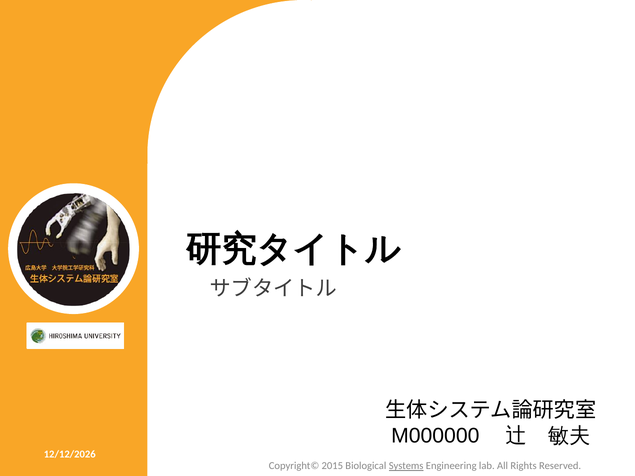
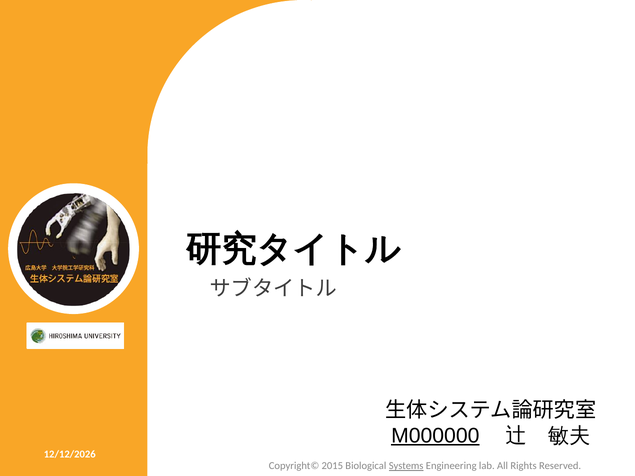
M000000 underline: none -> present
